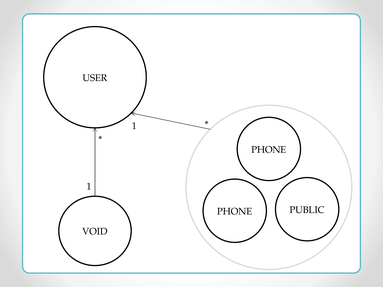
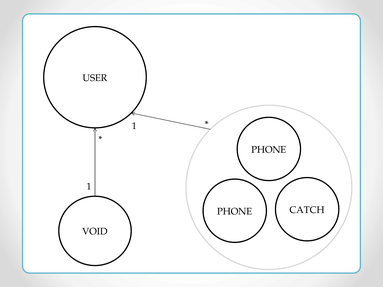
PUBLIC: PUBLIC -> CATCH
